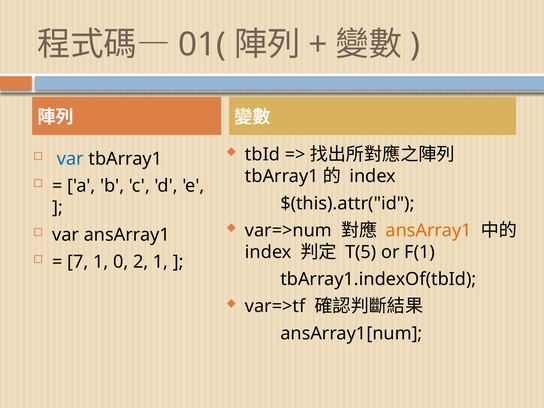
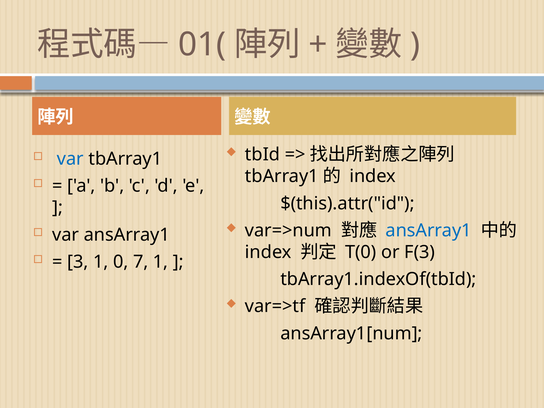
ansArray1 at (429, 230) colour: orange -> blue
T(5: T(5 -> T(0
F(1: F(1 -> F(3
7: 7 -> 3
2: 2 -> 7
